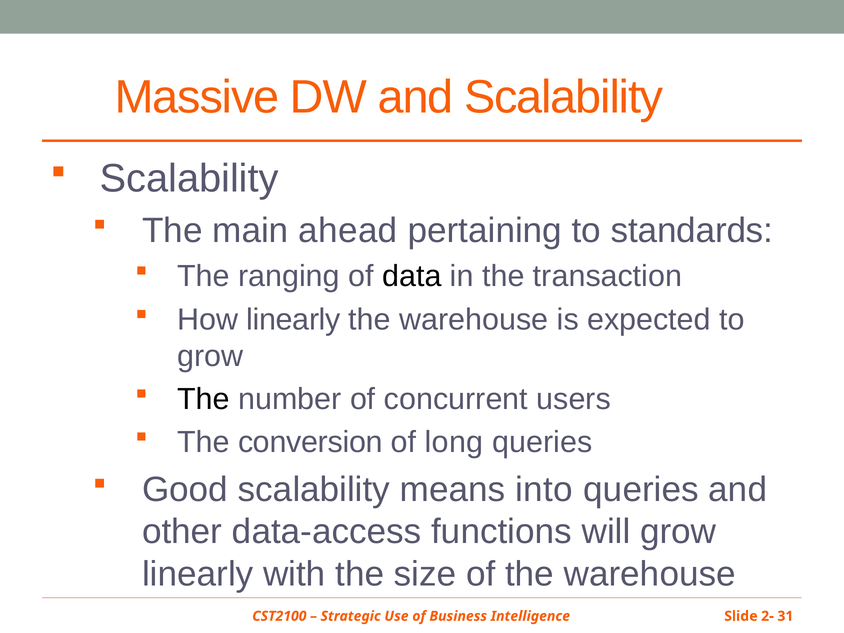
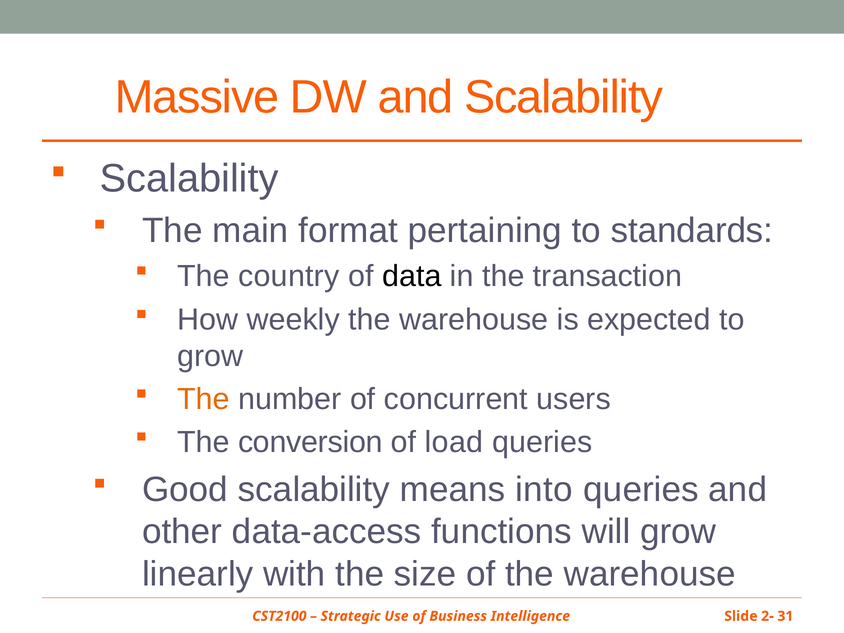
ahead: ahead -> format
ranging: ranging -> country
How linearly: linearly -> weekly
The at (203, 399) colour: black -> orange
long: long -> load
